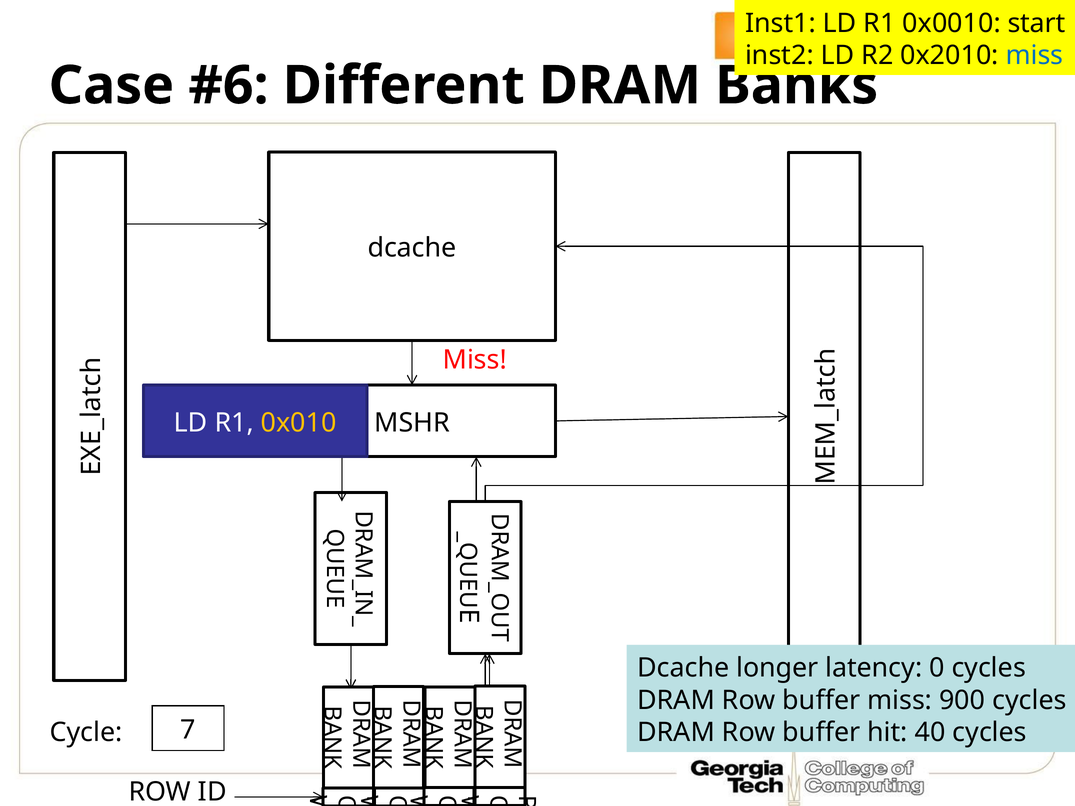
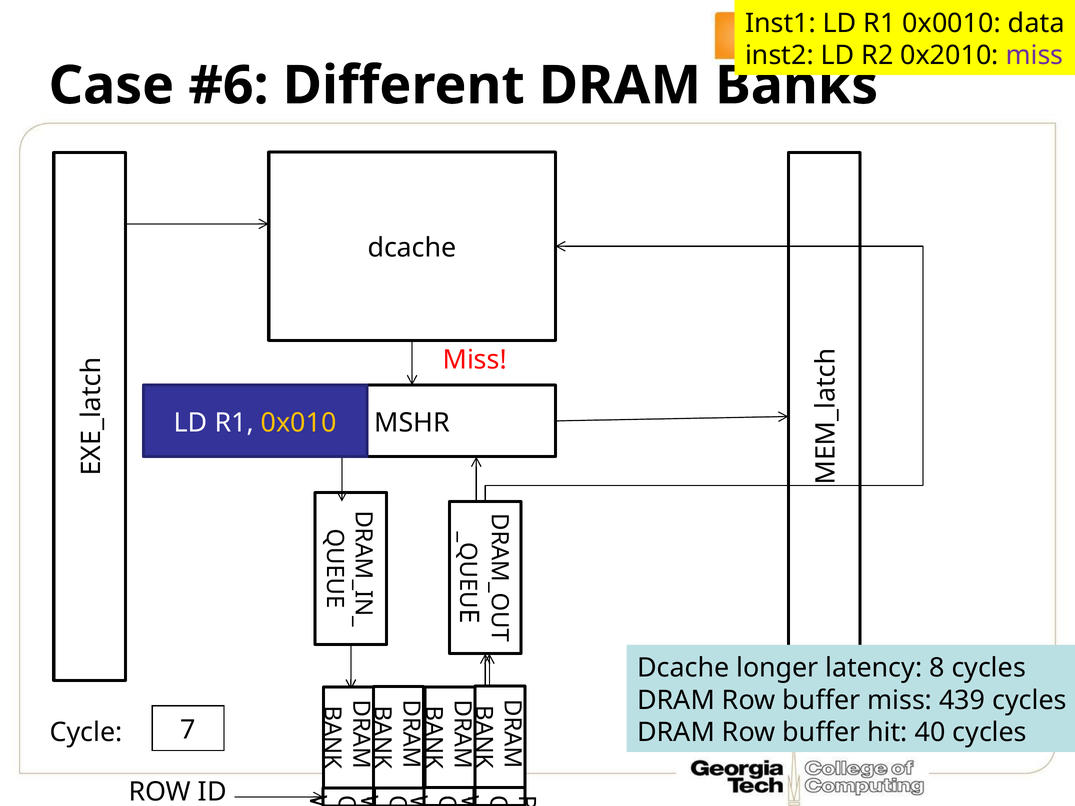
start: start -> data
miss at (1034, 56) colour: blue -> purple
0: 0 -> 8
900: 900 -> 439
